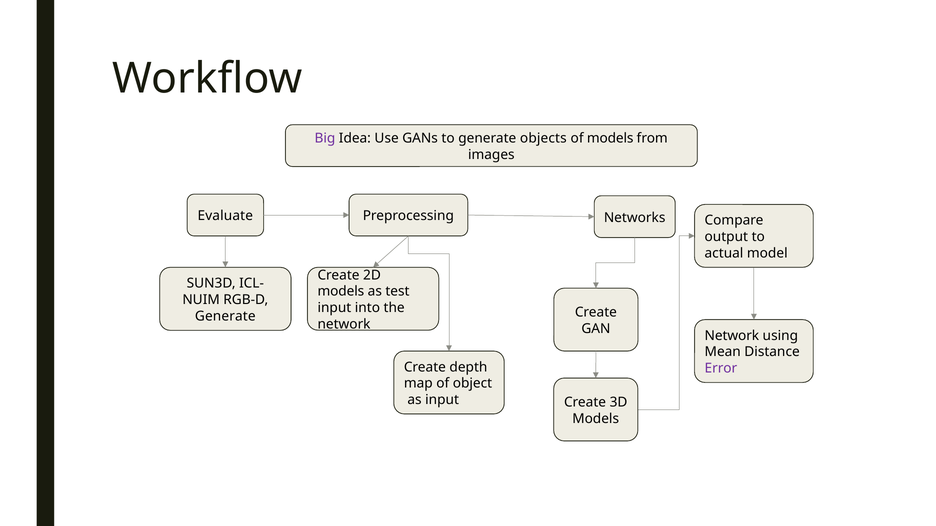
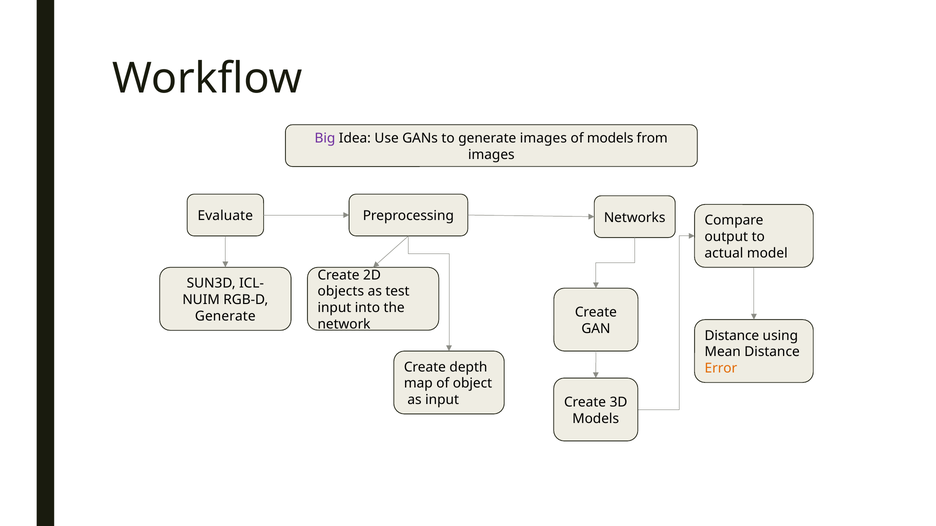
generate objects: objects -> images
models at (341, 292): models -> objects
Network at (732, 336): Network -> Distance
Error colour: purple -> orange
